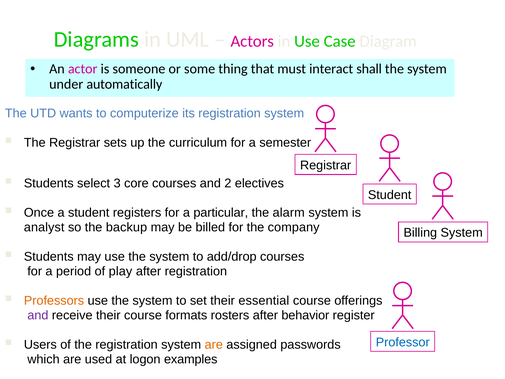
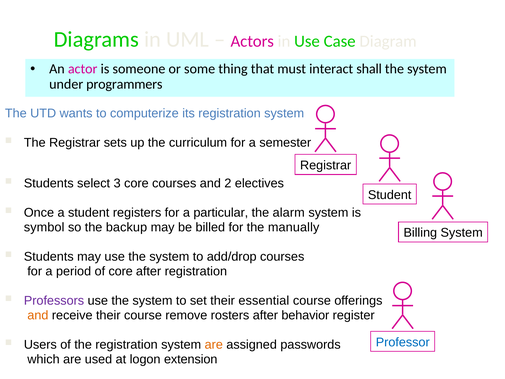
automatically: automatically -> programmers
analyst: analyst -> symbol
company: company -> manually
of play: play -> core
Professors colour: orange -> purple
and at (38, 315) colour: purple -> orange
formats: formats -> remove
examples: examples -> extension
